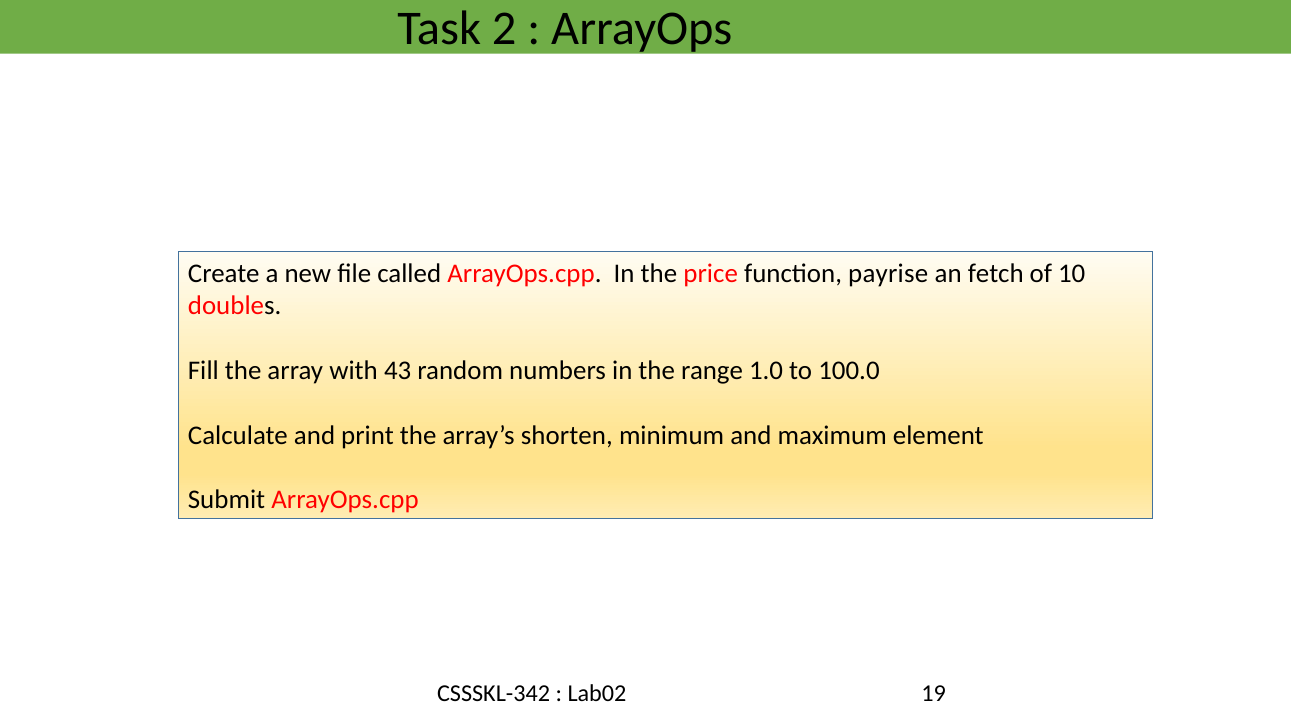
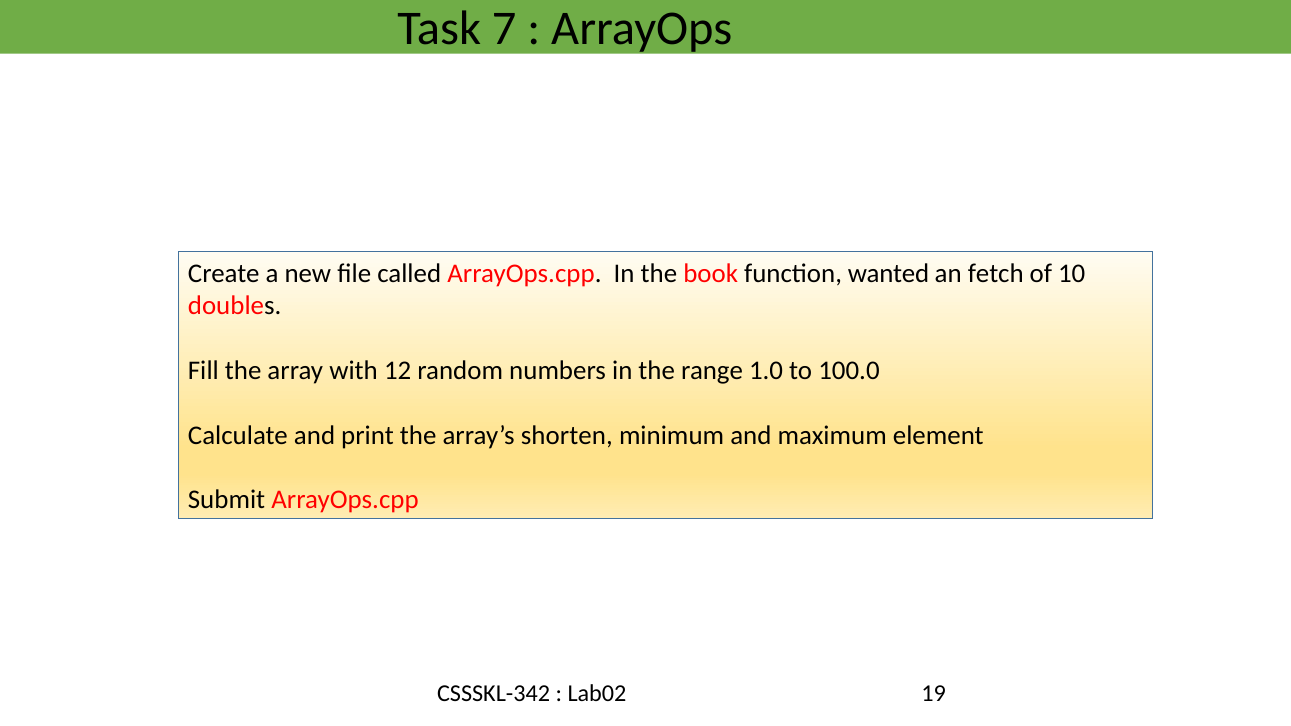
2: 2 -> 7
price: price -> book
payrise: payrise -> wanted
43: 43 -> 12
